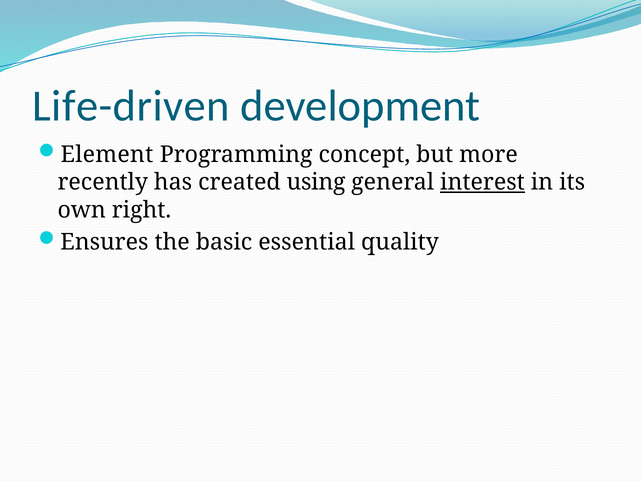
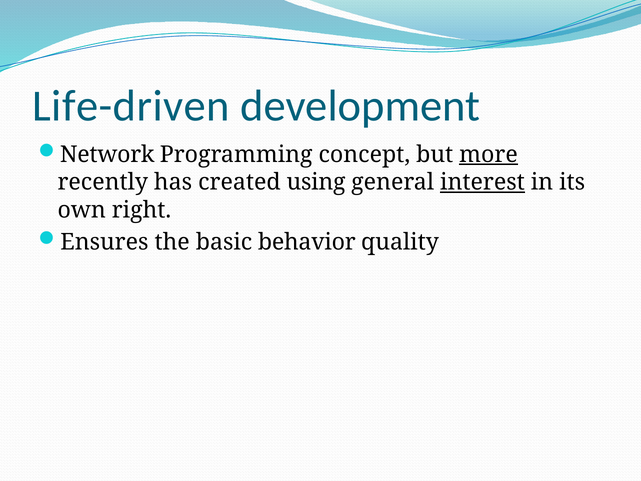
Element: Element -> Network
more underline: none -> present
essential: essential -> behavior
